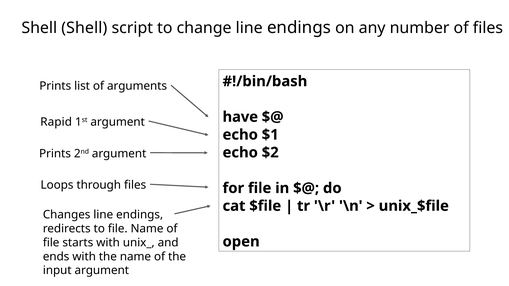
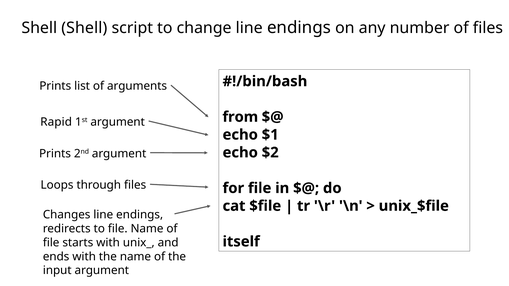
have: have -> from
open: open -> itself
